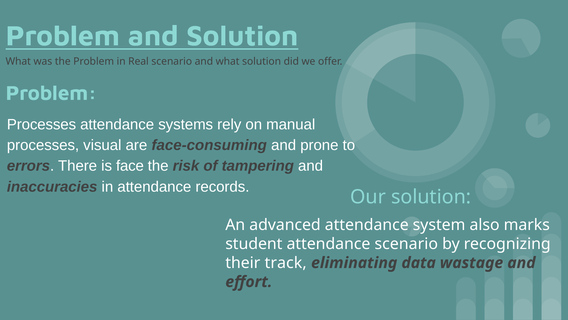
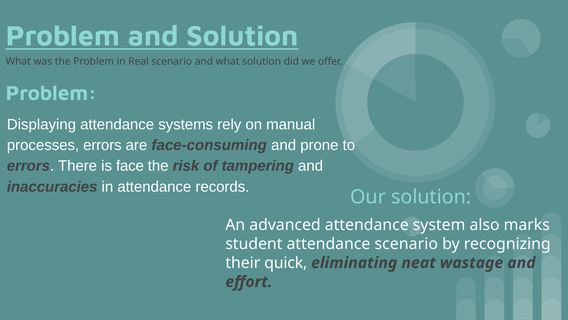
Processes at (41, 124): Processes -> Displaying
processes visual: visual -> errors
track: track -> quick
data: data -> neat
